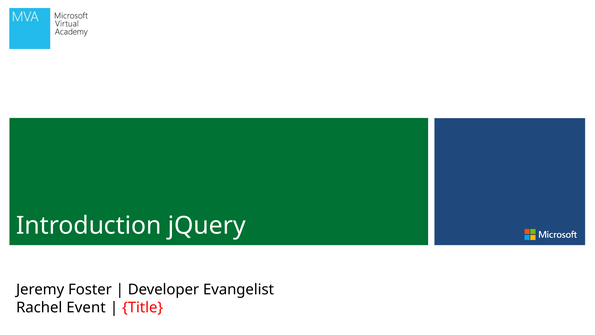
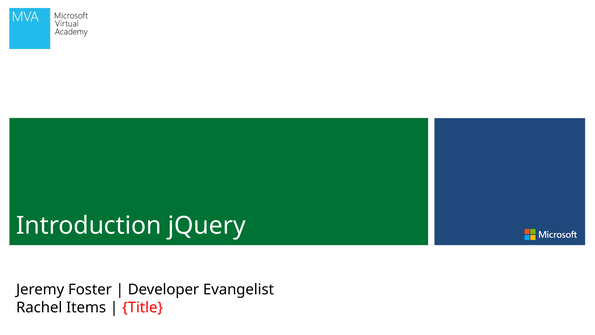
Event: Event -> Items
